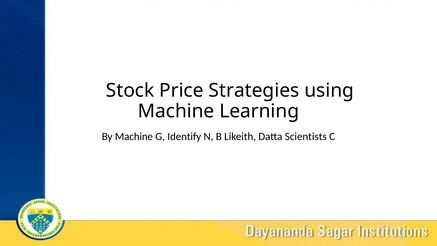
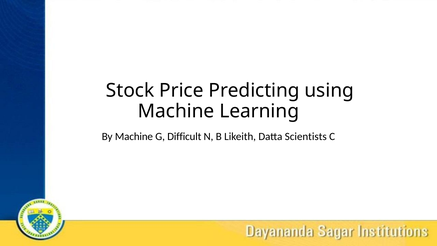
Strategies: Strategies -> Predicting
Identify: Identify -> Difficult
